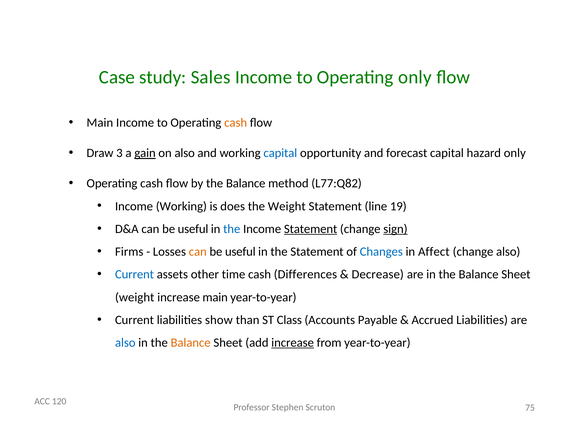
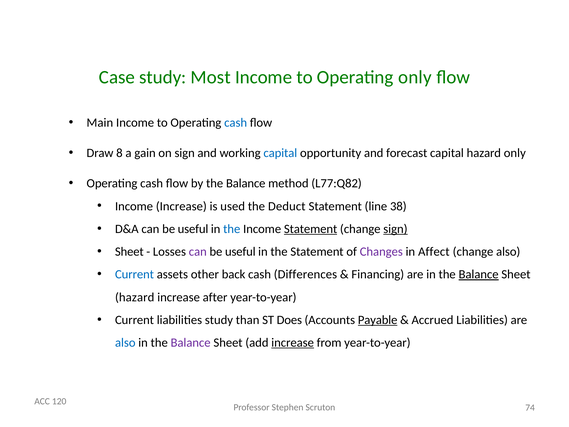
Sales: Sales -> Most
cash at (236, 123) colour: orange -> blue
3: 3 -> 8
gain underline: present -> none
on also: also -> sign
Income Working: Working -> Increase
does: does -> used
the Weight: Weight -> Deduct
19: 19 -> 38
Firms at (129, 252): Firms -> Sheet
can at (198, 252) colour: orange -> purple
Changes colour: blue -> purple
time: time -> back
Decrease: Decrease -> Financing
Balance at (479, 274) underline: none -> present
weight at (135, 297): weight -> hazard
increase main: main -> after
liabilities show: show -> study
Class: Class -> Does
Payable underline: none -> present
Balance at (191, 342) colour: orange -> purple
75: 75 -> 74
